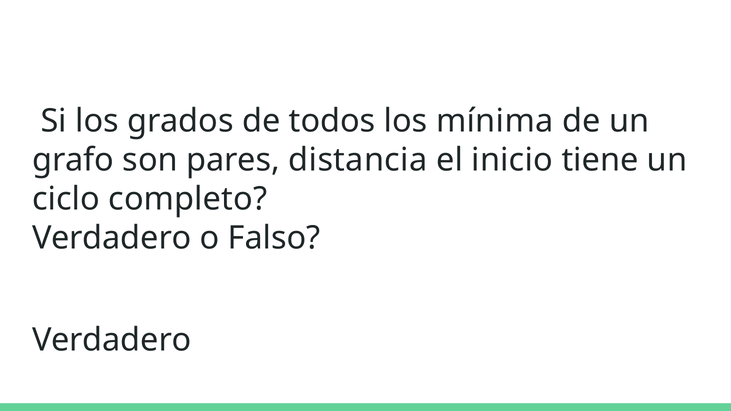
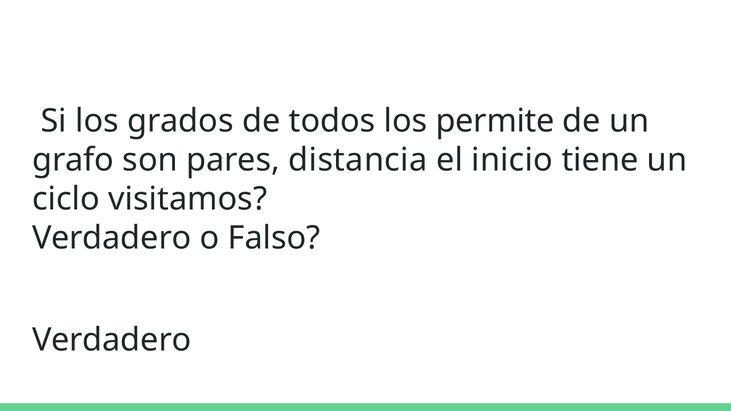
mínima: mínima -> permite
completo: completo -> visitamos
